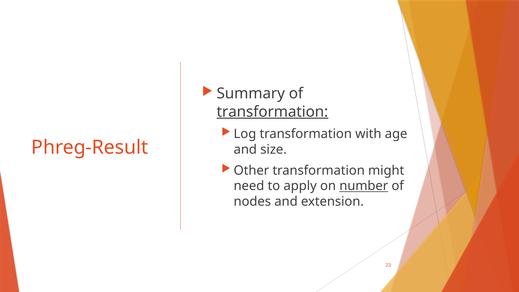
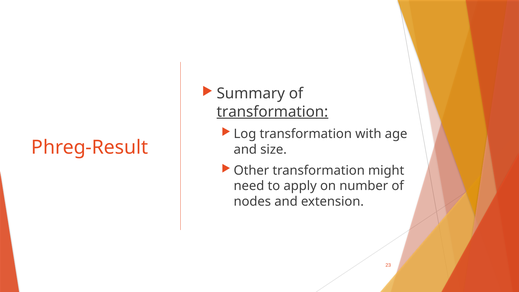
number underline: present -> none
